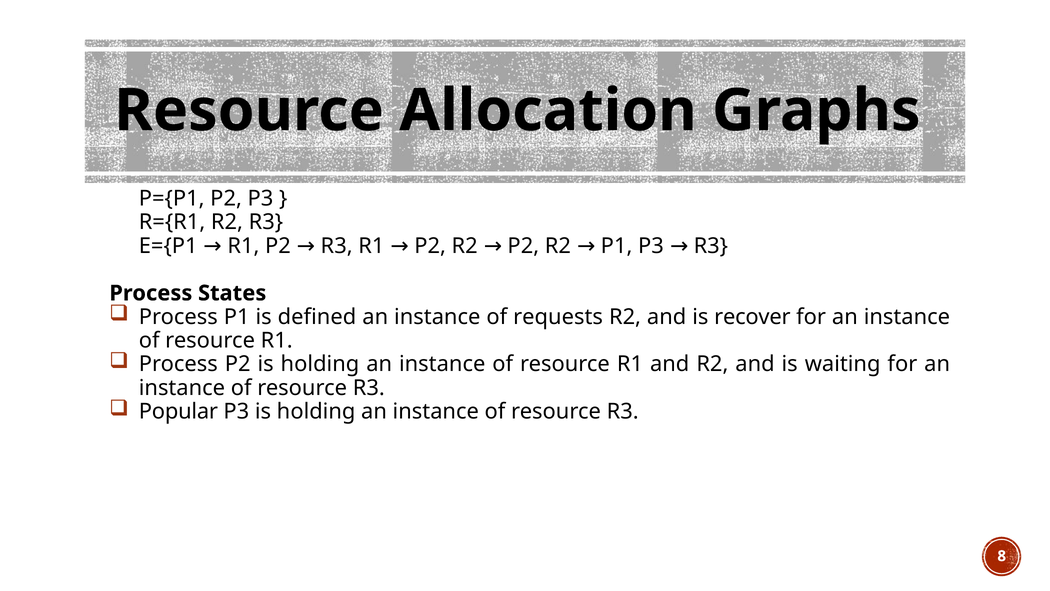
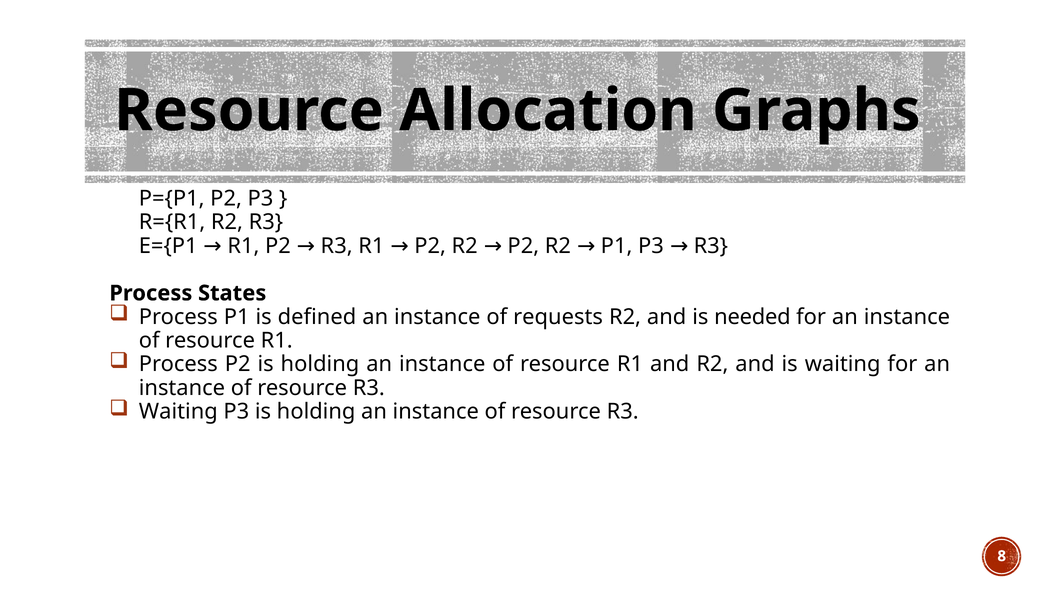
recover: recover -> needed
Popular at (178, 411): Popular -> Waiting
